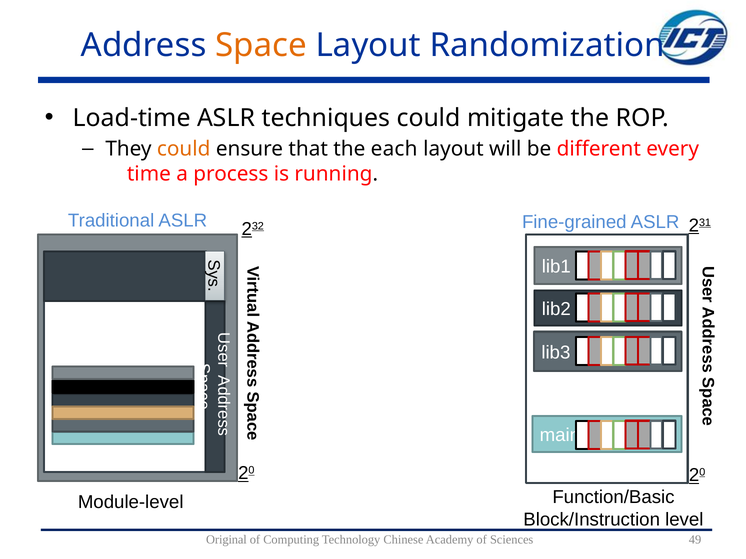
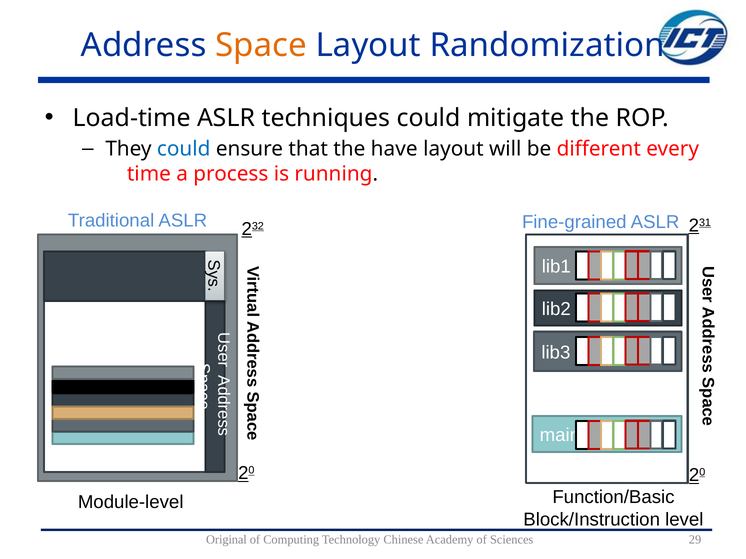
could at (184, 149) colour: orange -> blue
each: each -> have
49: 49 -> 29
